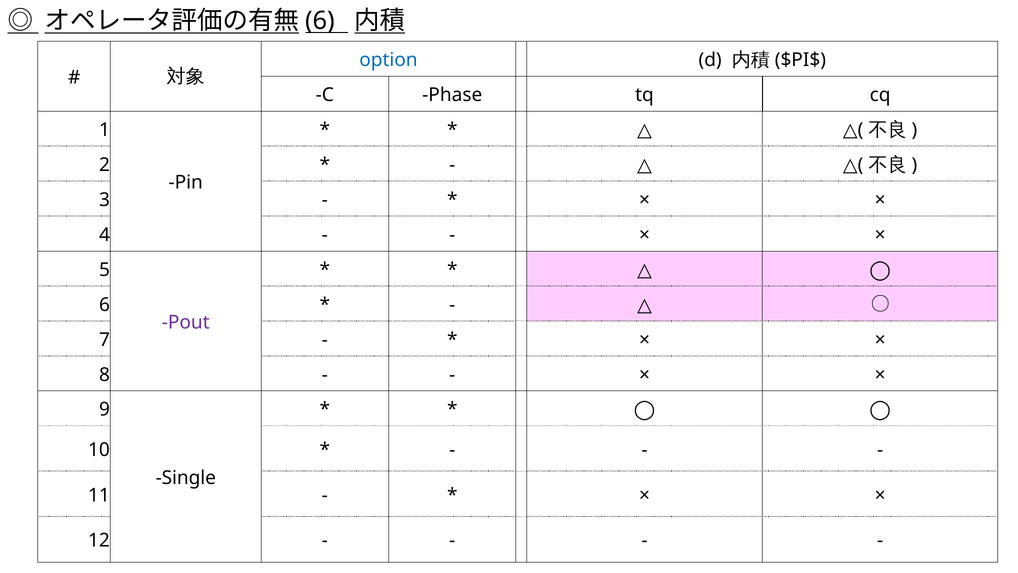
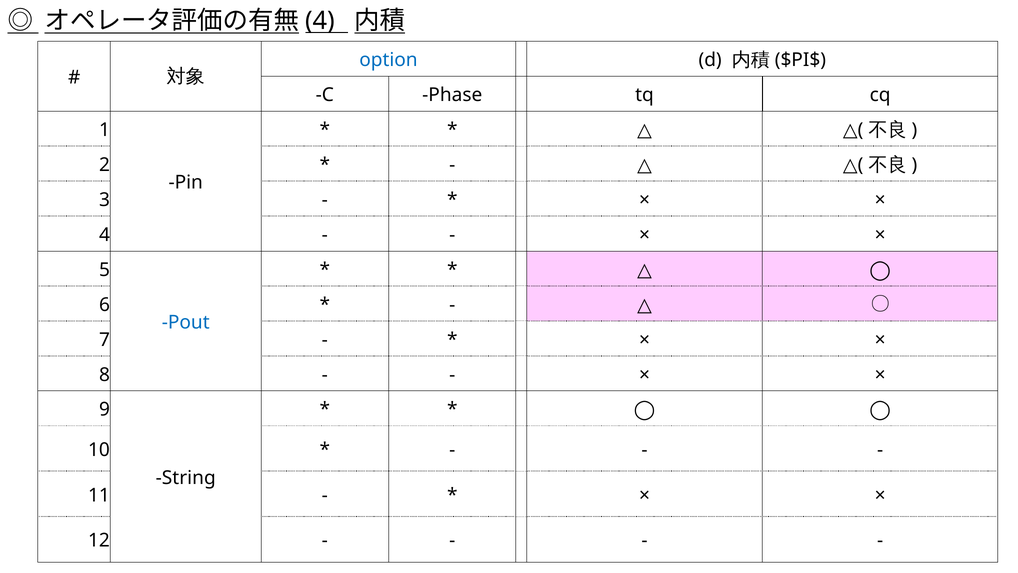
6 at (320, 21): 6 -> 4
Pout colour: purple -> blue
Single: Single -> String
